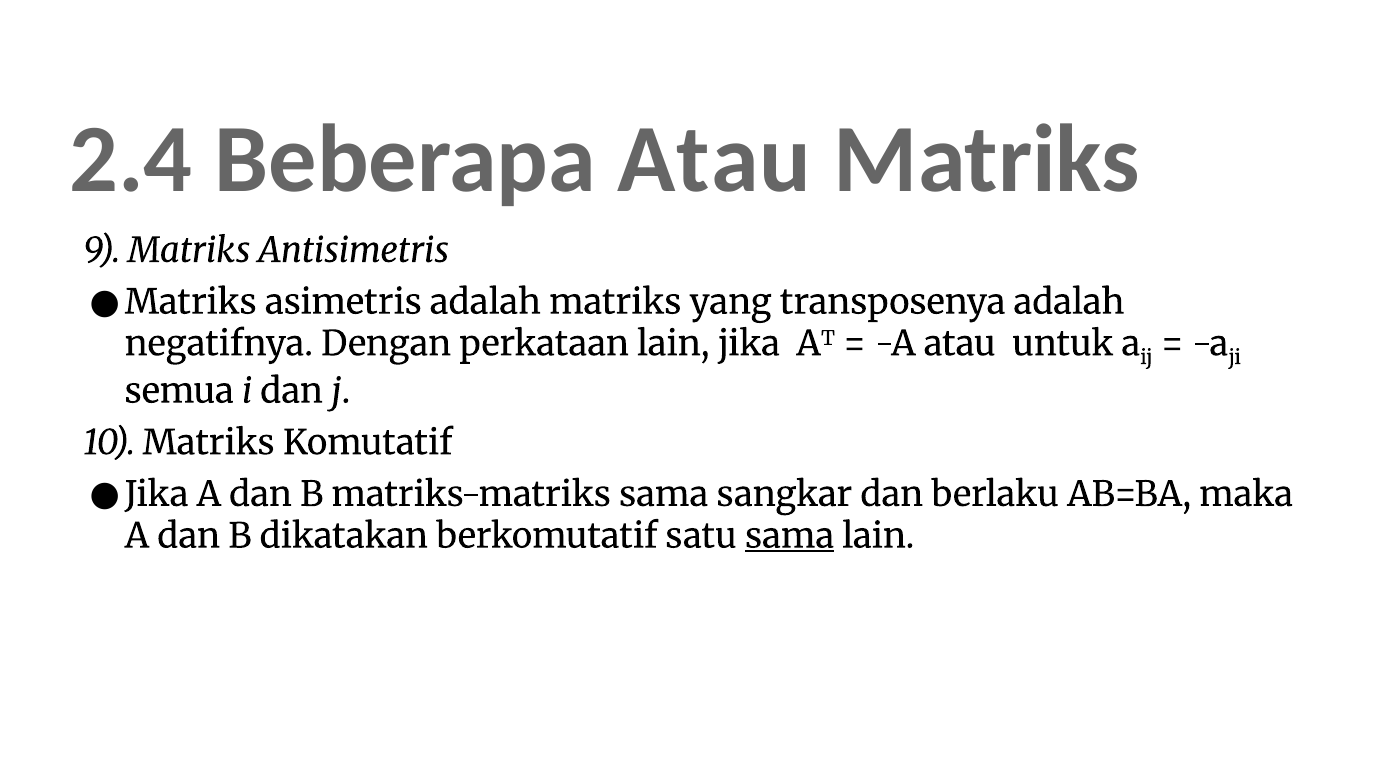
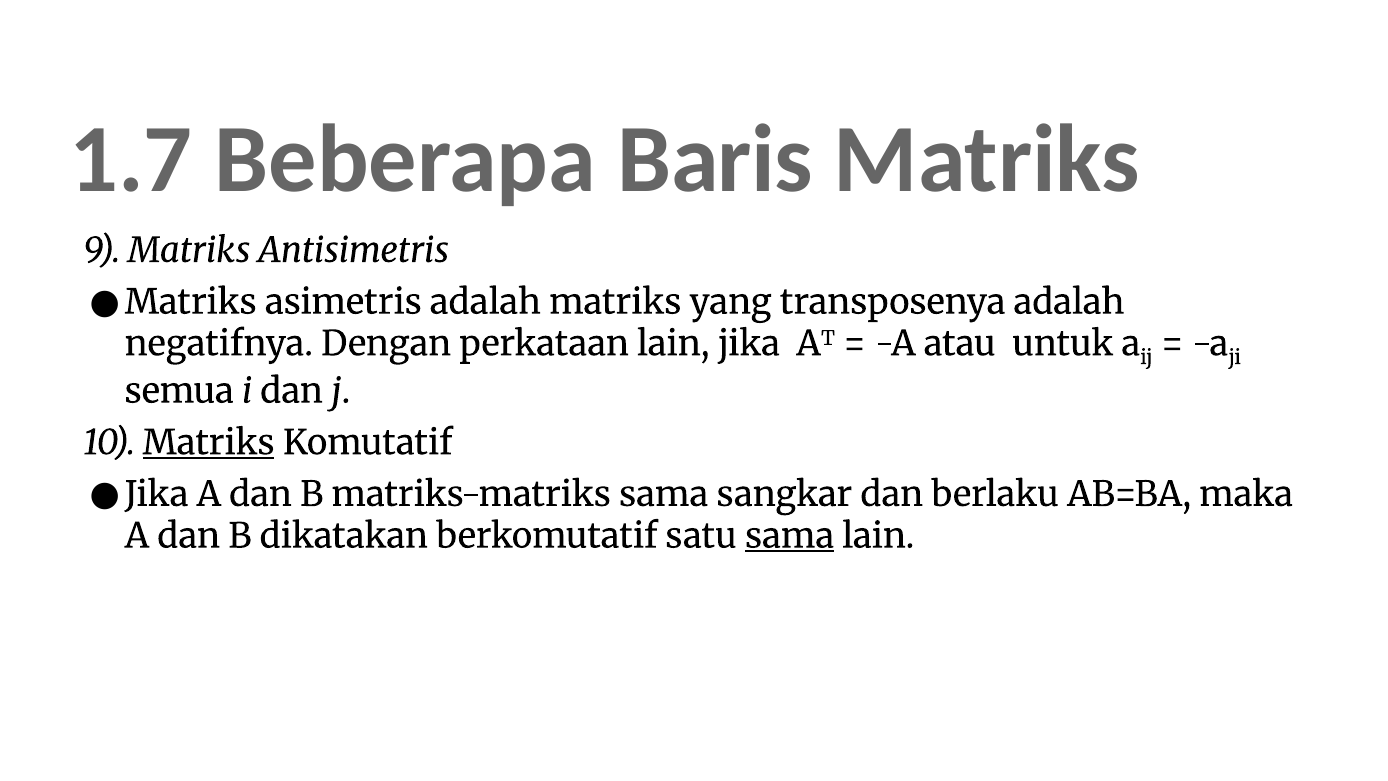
2.4: 2.4 -> 1.7
Beberapa Atau: Atau -> Baris
Matriks at (209, 443) underline: none -> present
